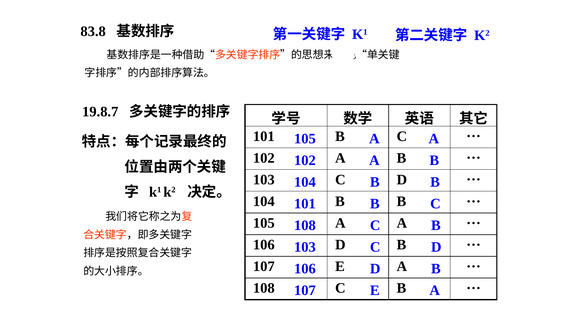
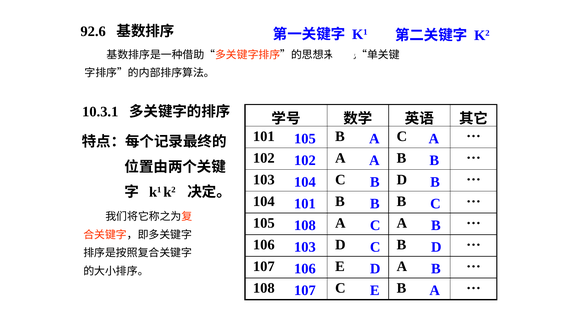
83.8: 83.8 -> 92.6
19.8.7: 19.8.7 -> 10.3.1
